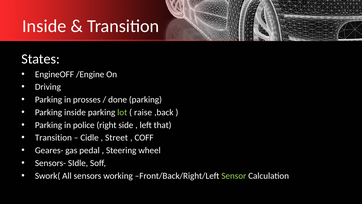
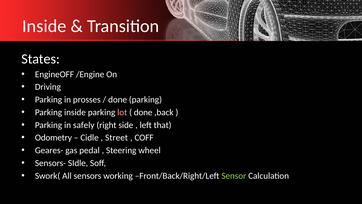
lot colour: light green -> pink
raise at (143, 112): raise -> done
police: police -> safely
Transition at (53, 137): Transition -> Odometry
